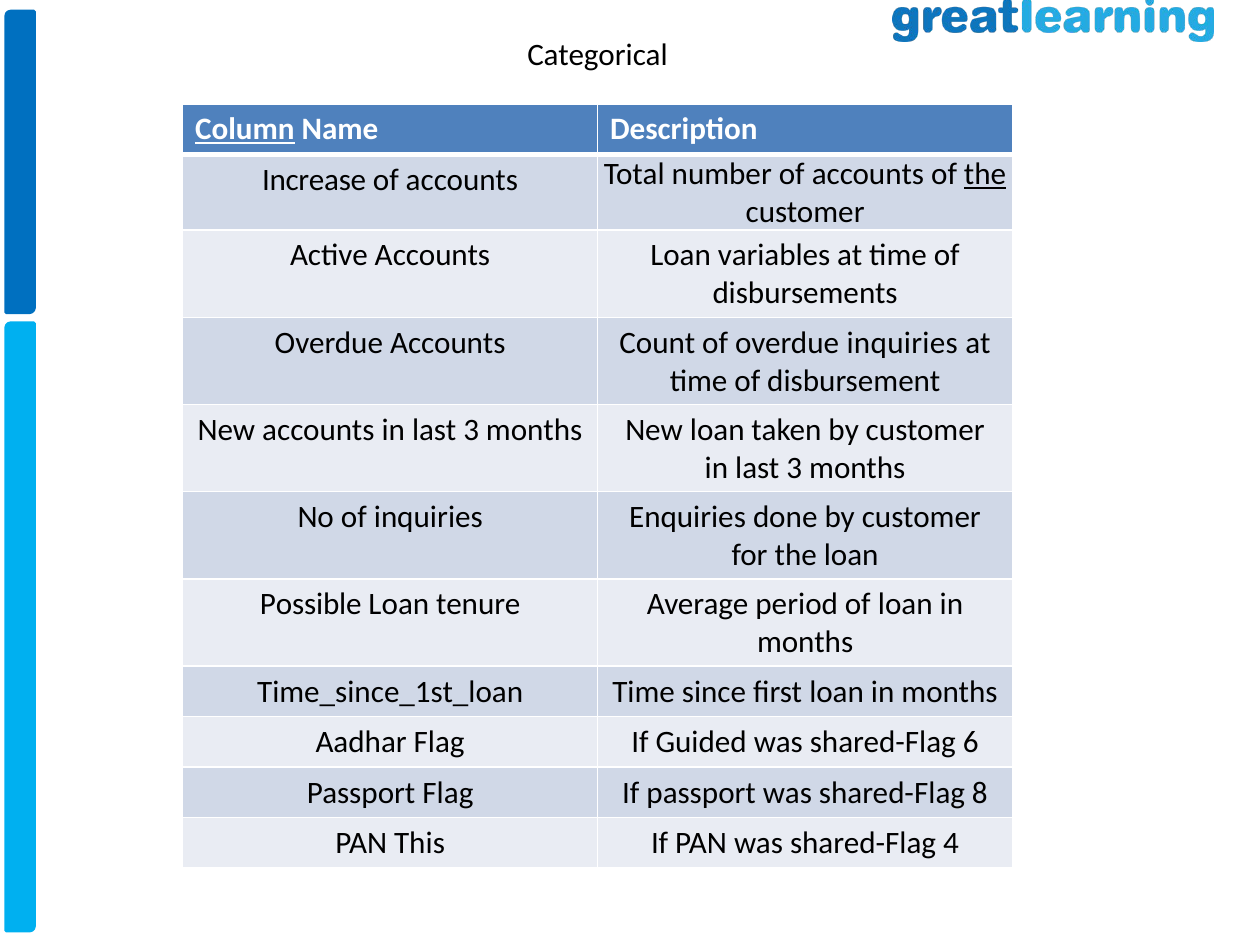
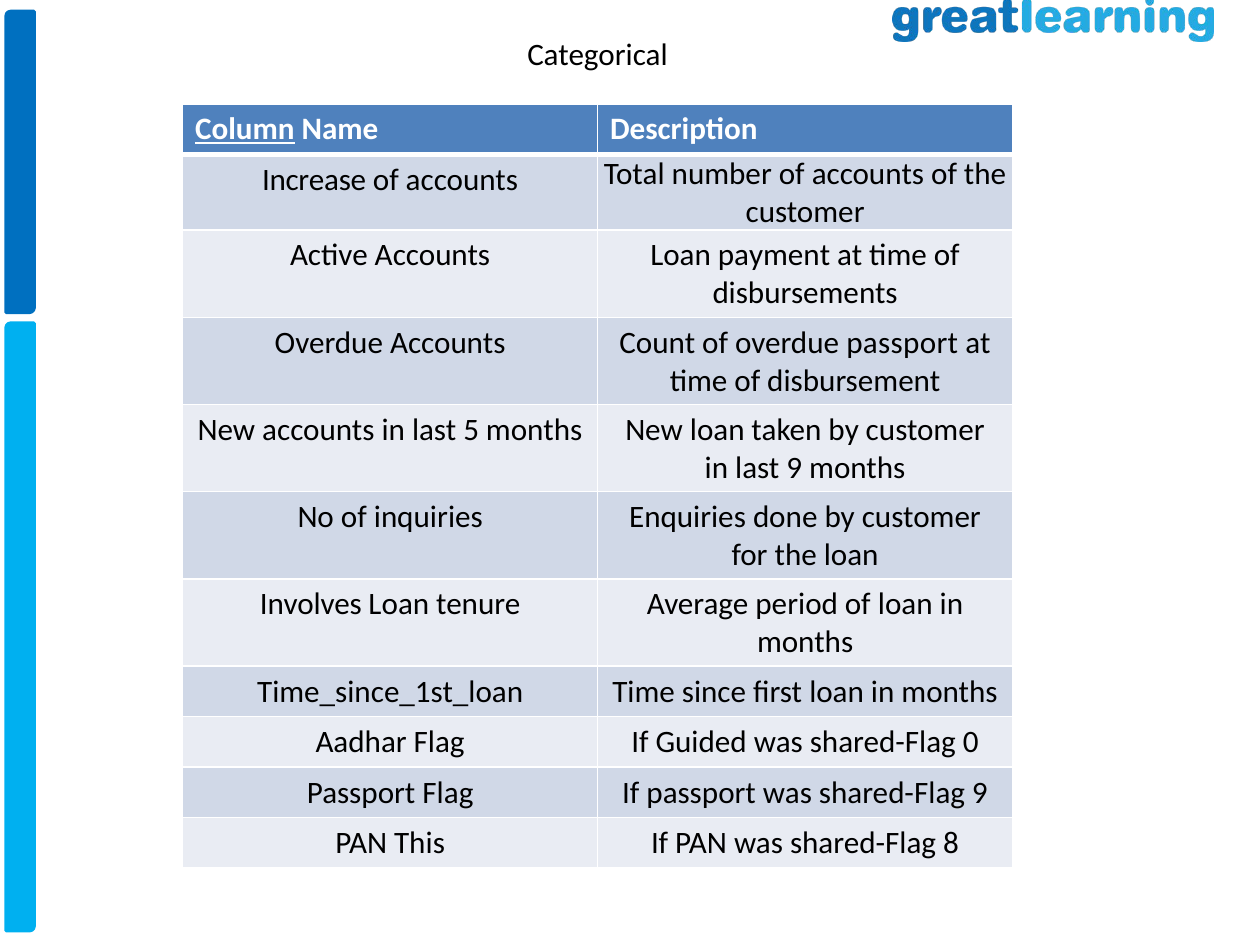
the at (985, 175) underline: present -> none
variables: variables -> payment
overdue inquiries: inquiries -> passport
accounts in last 3: 3 -> 5
3 at (794, 468): 3 -> 9
Possible: Possible -> Involves
6: 6 -> 0
shared-Flag 8: 8 -> 9
4: 4 -> 8
